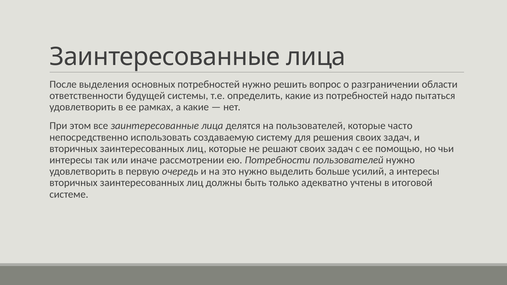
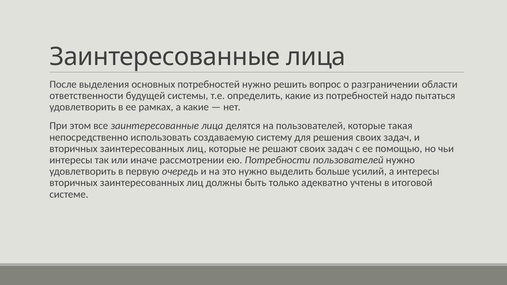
часто: часто -> такая
